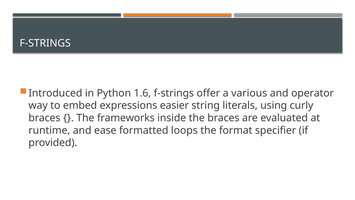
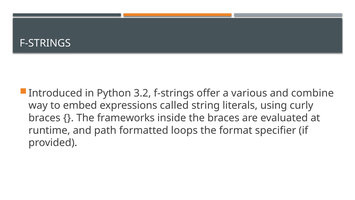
1.6: 1.6 -> 3.2
operator: operator -> combine
easier: easier -> called
ease: ease -> path
